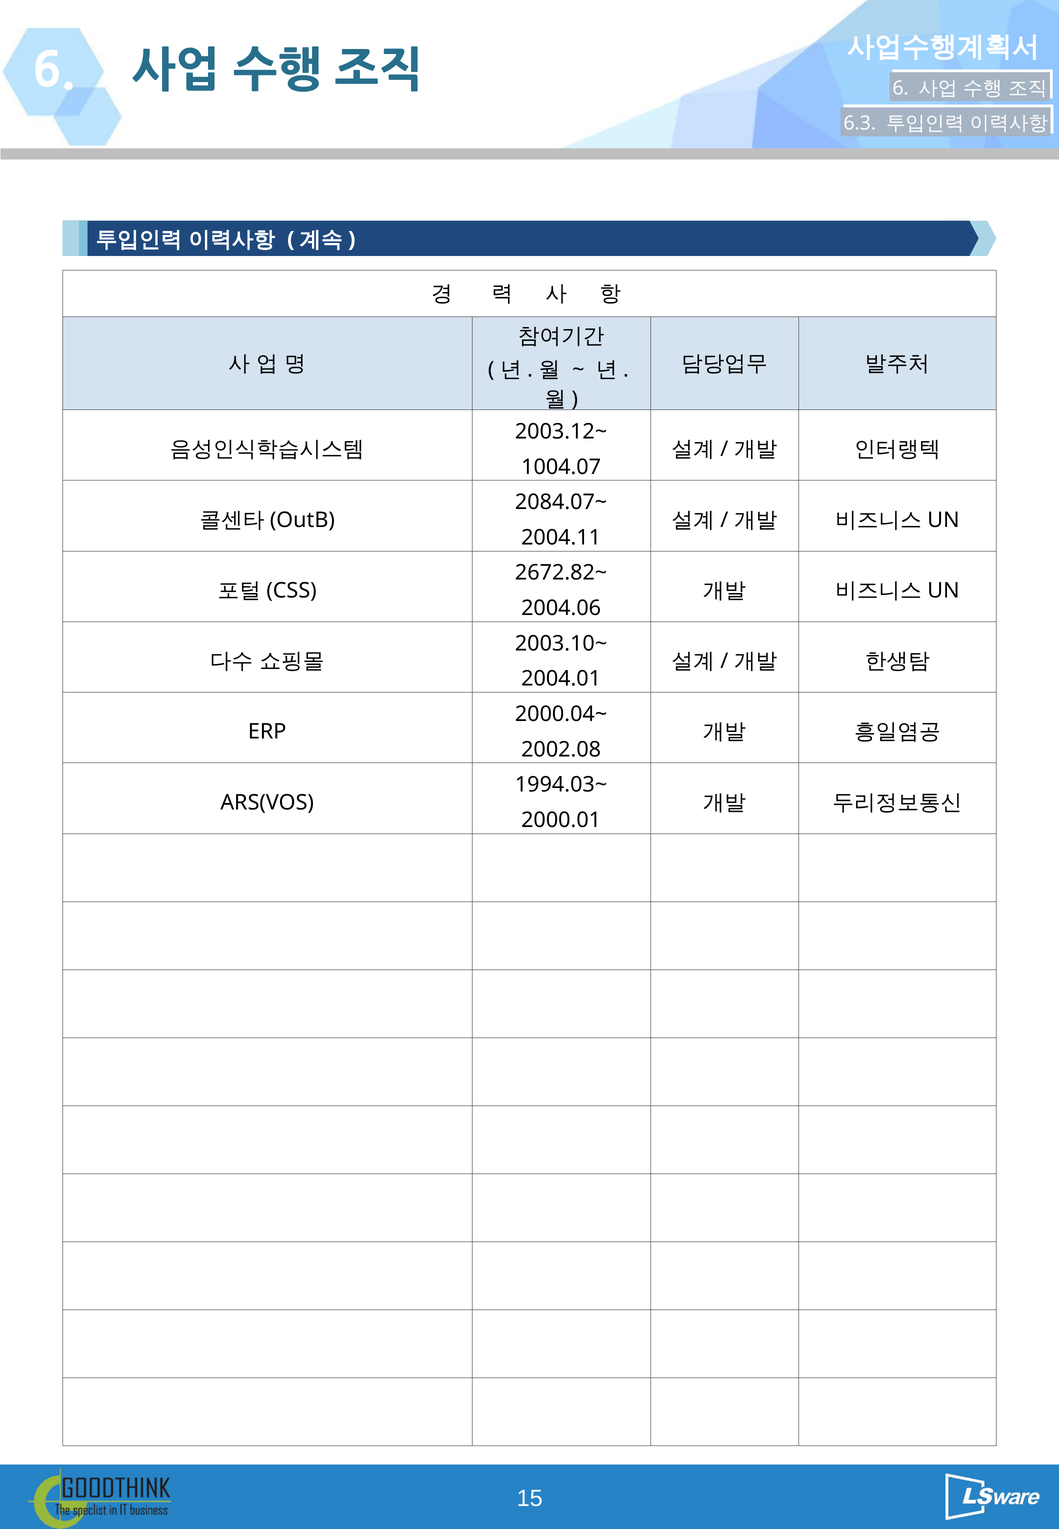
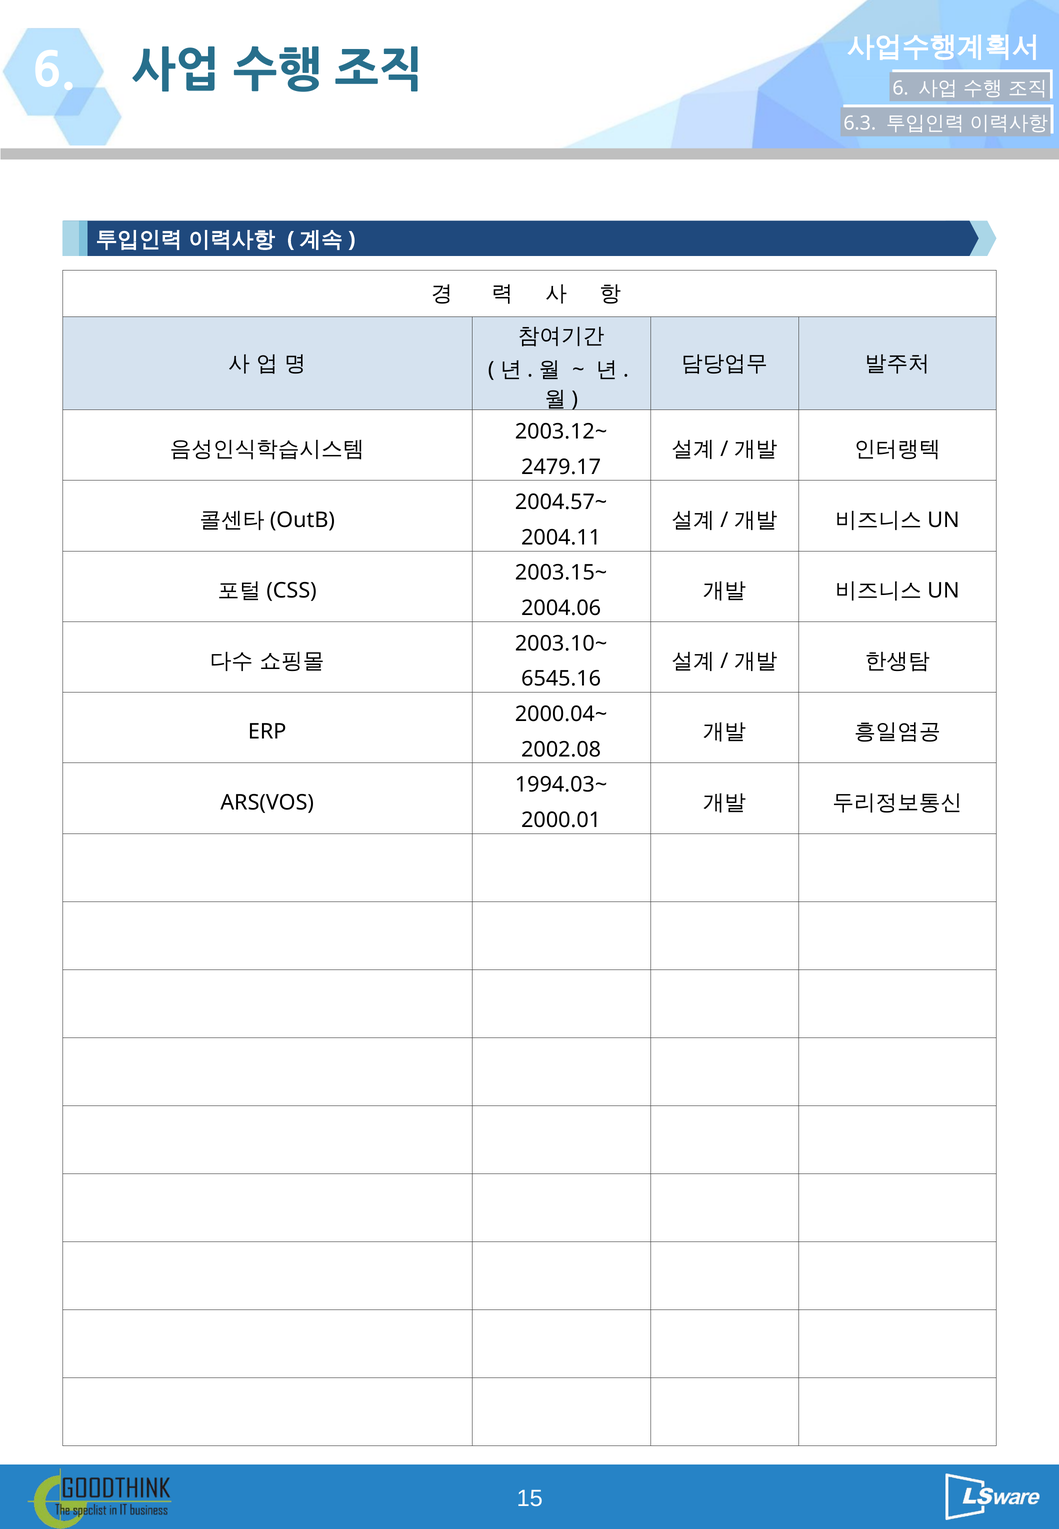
1004.07: 1004.07 -> 2479.17
2084.07~: 2084.07~ -> 2004.57~
2672.82~: 2672.82~ -> 2003.15~
2004.01: 2004.01 -> 6545.16
